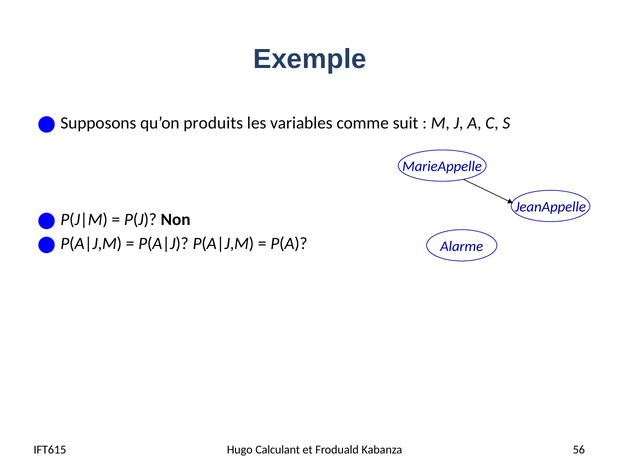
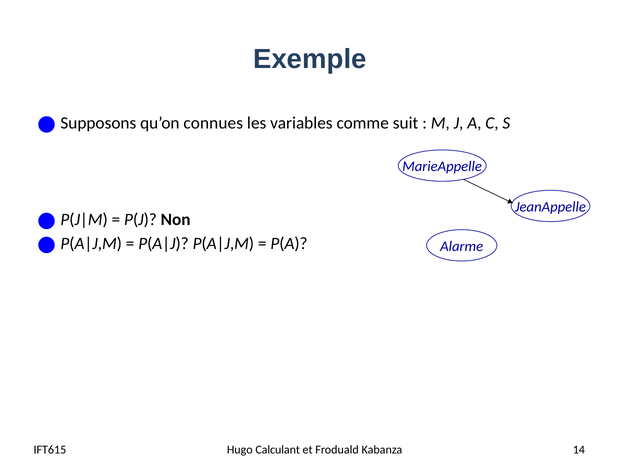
produits: produits -> connues
56: 56 -> 14
